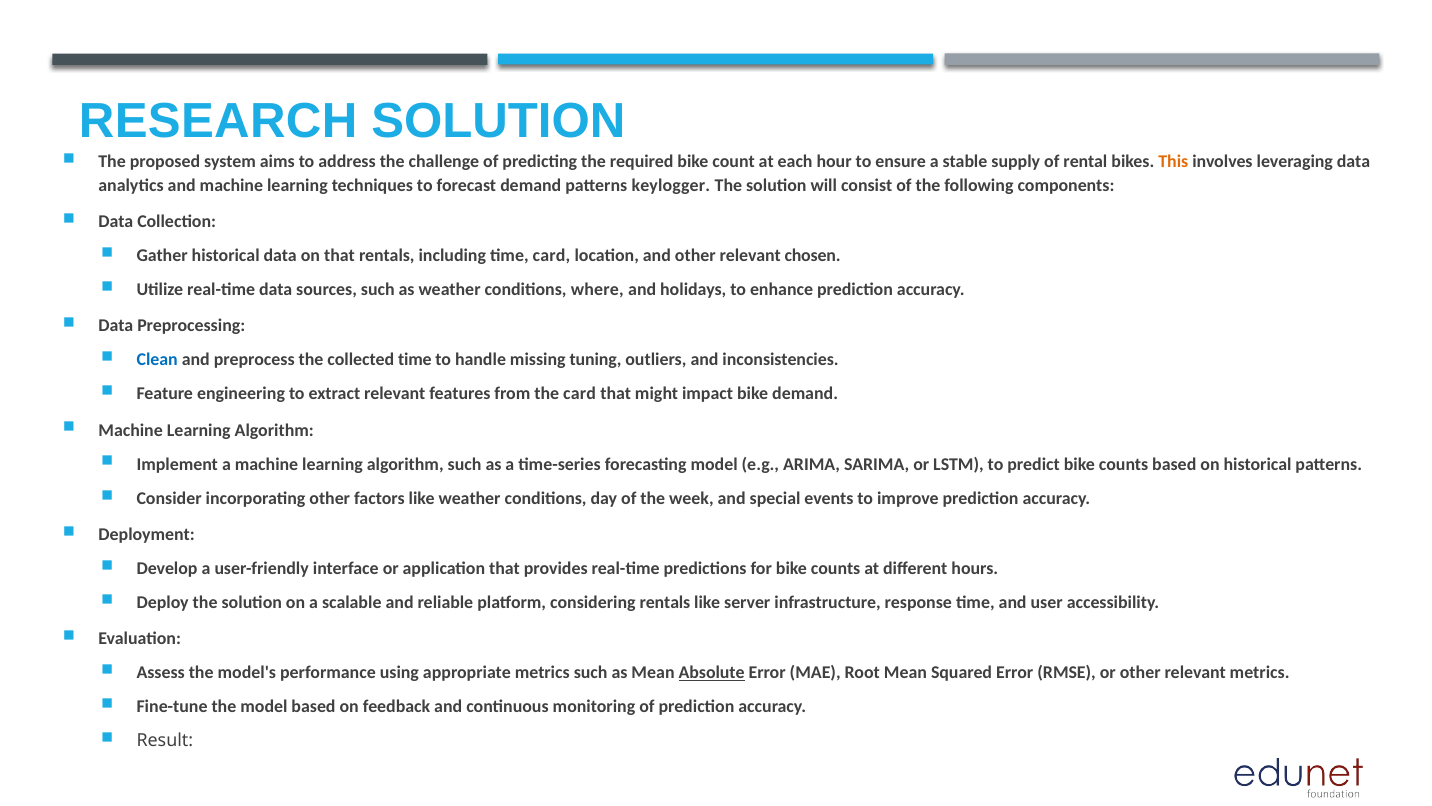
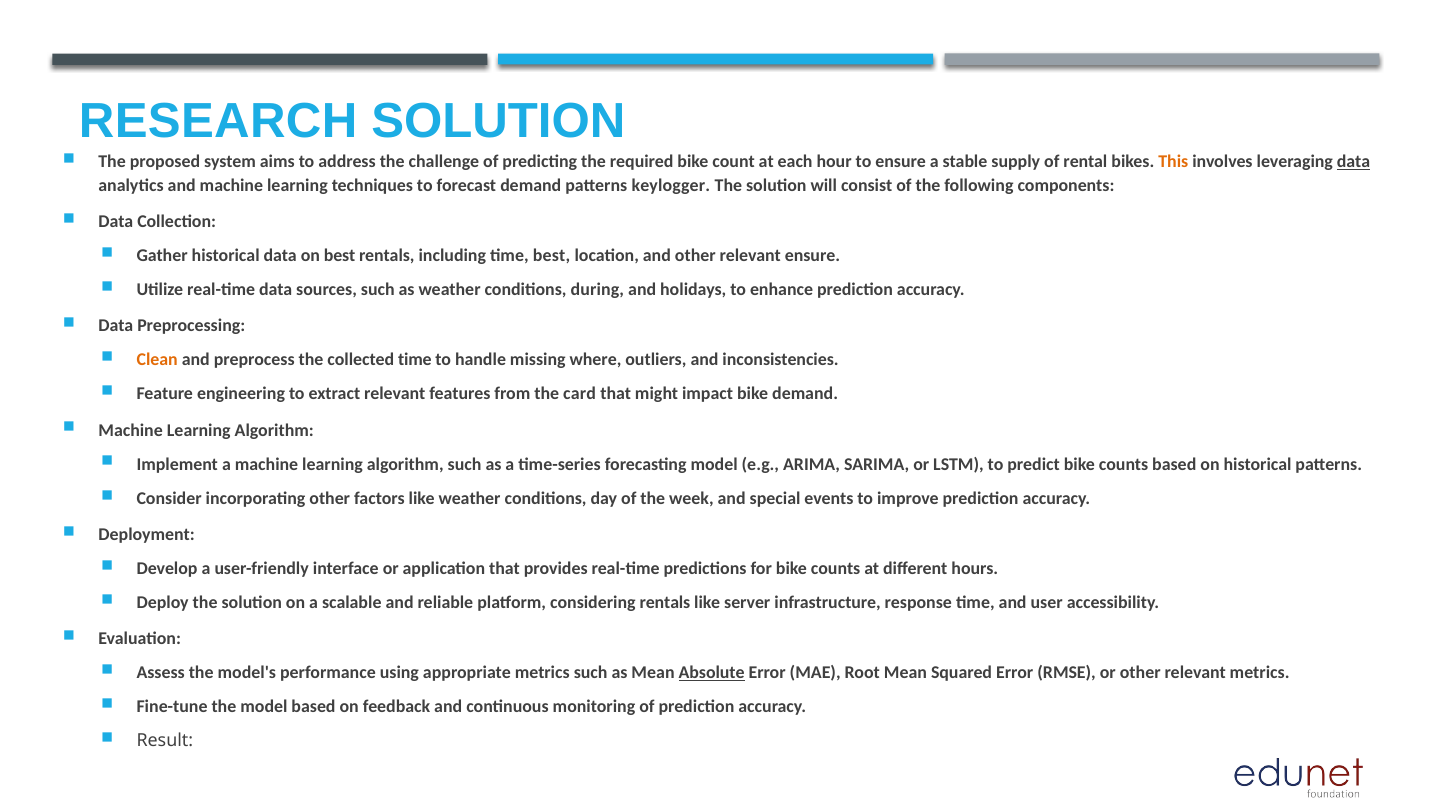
data at (1354, 162) underline: none -> present
on that: that -> best
time card: card -> best
relevant chosen: chosen -> ensure
where: where -> during
Clean colour: blue -> orange
tuning: tuning -> where
